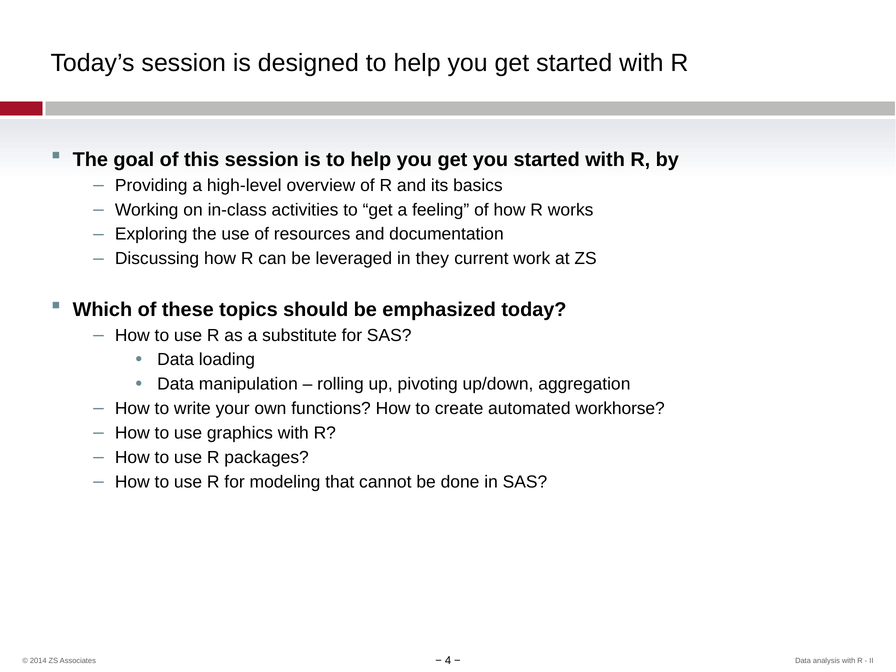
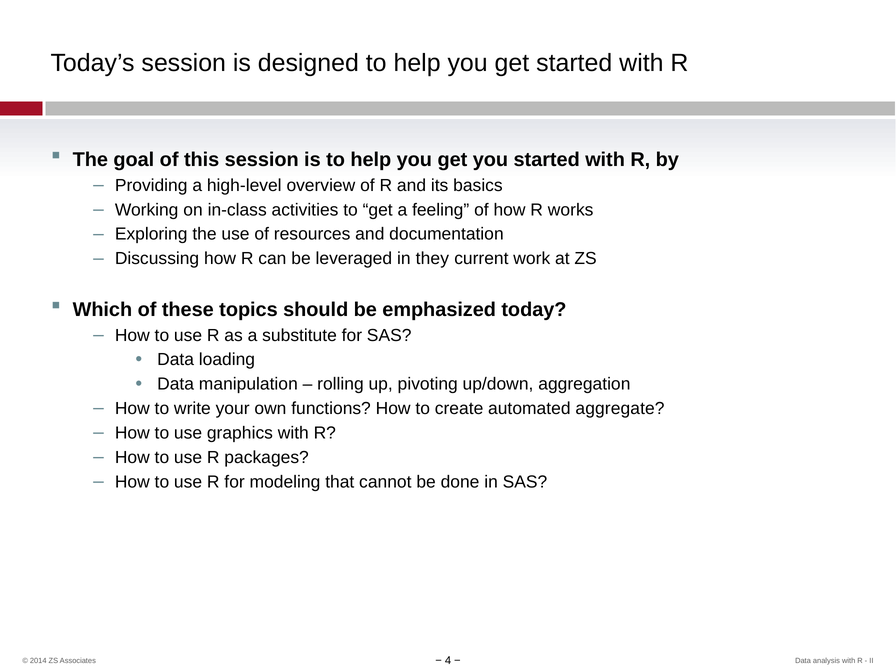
workhorse: workhorse -> aggregate
